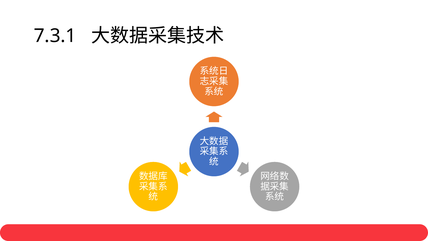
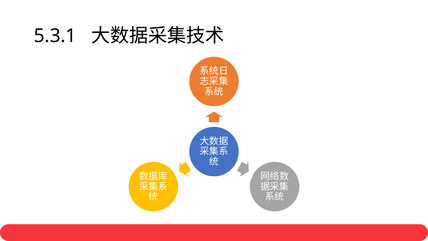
7.3.1: 7.3.1 -> 5.3.1
